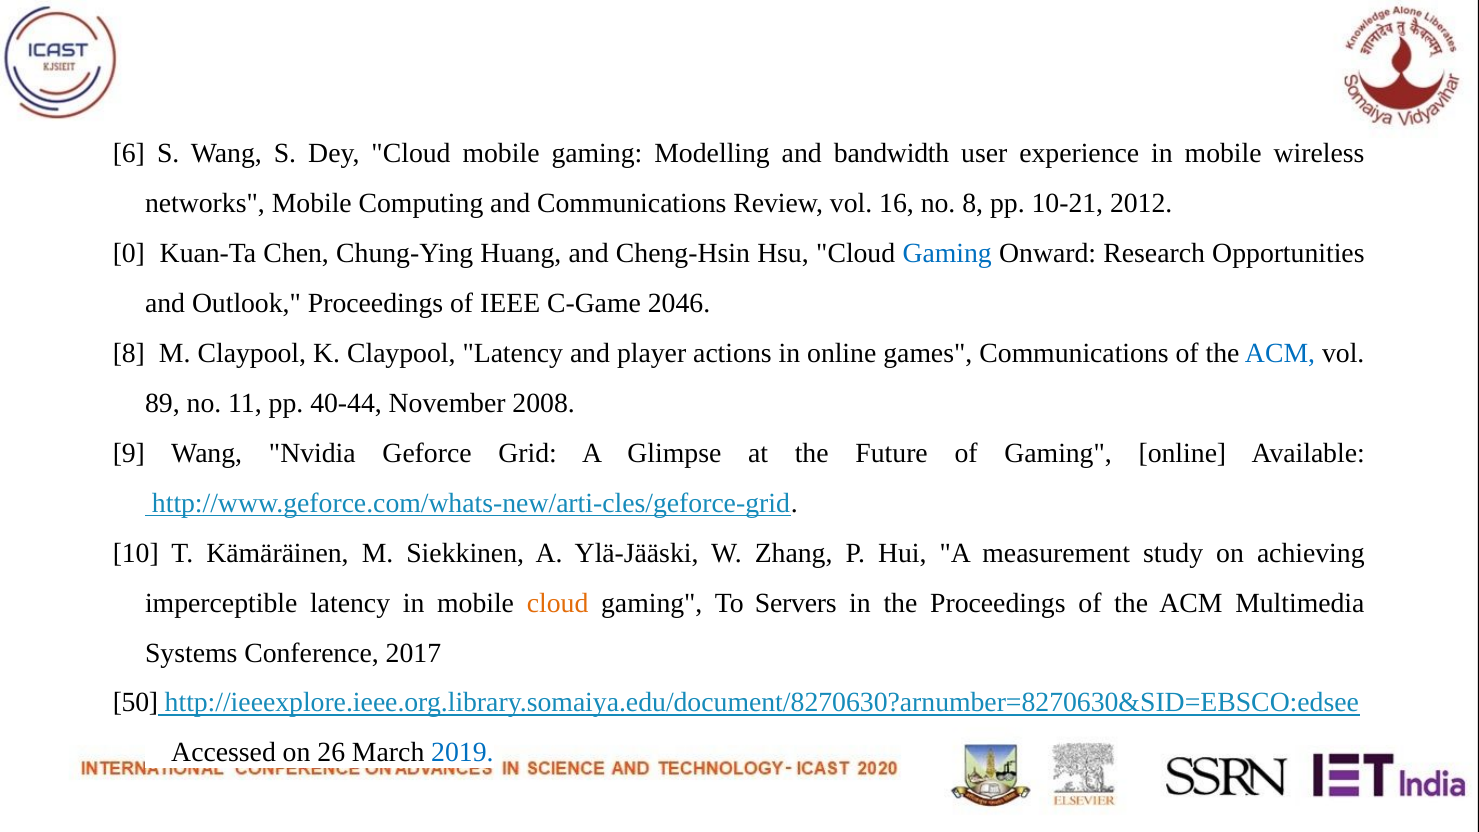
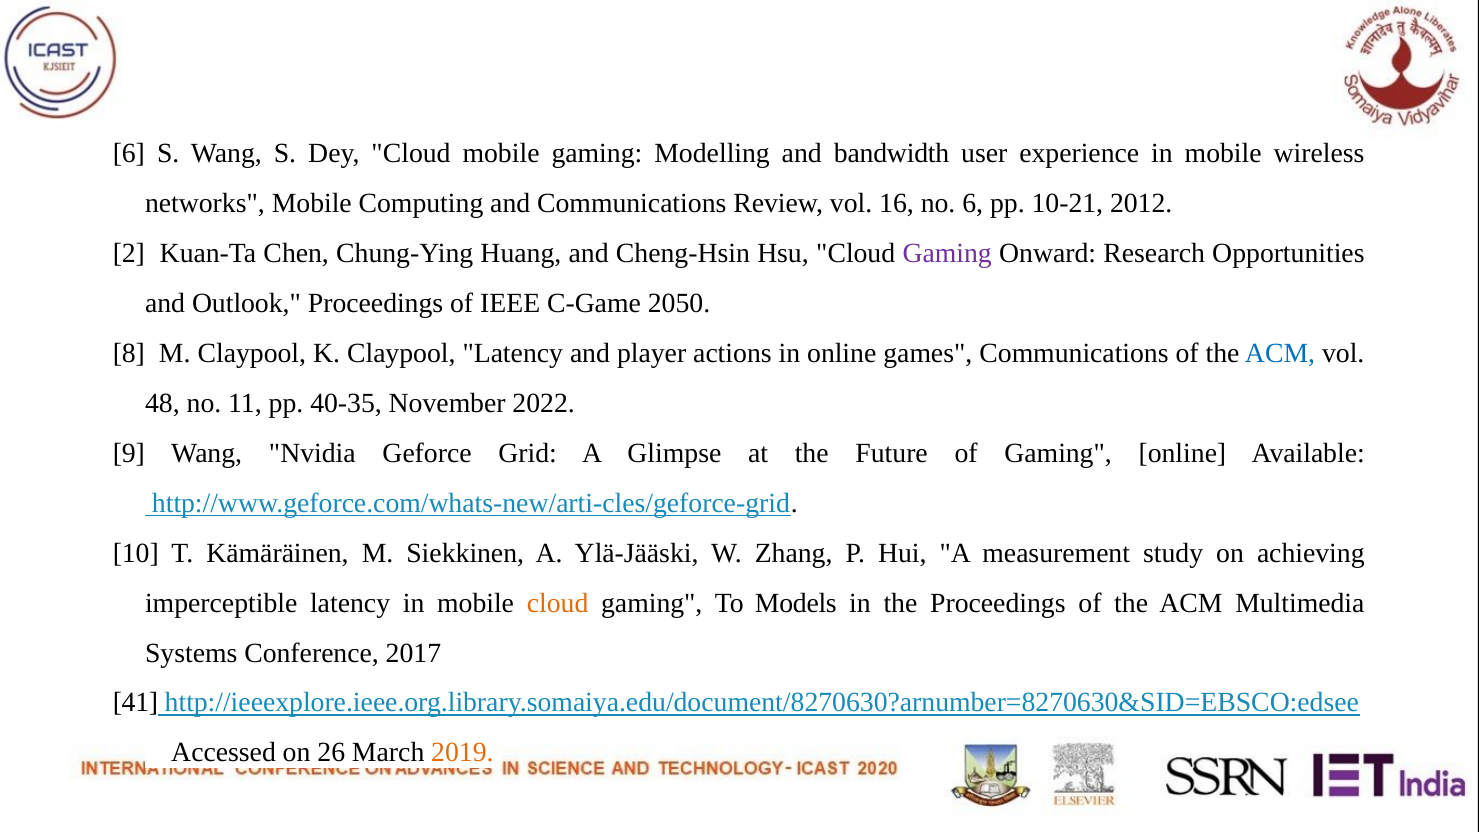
no 8: 8 -> 6
0: 0 -> 2
Gaming at (947, 254) colour: blue -> purple
2046: 2046 -> 2050
89: 89 -> 48
40-44: 40-44 -> 40-35
2008: 2008 -> 2022
Servers: Servers -> Models
50: 50 -> 41
2019 colour: blue -> orange
